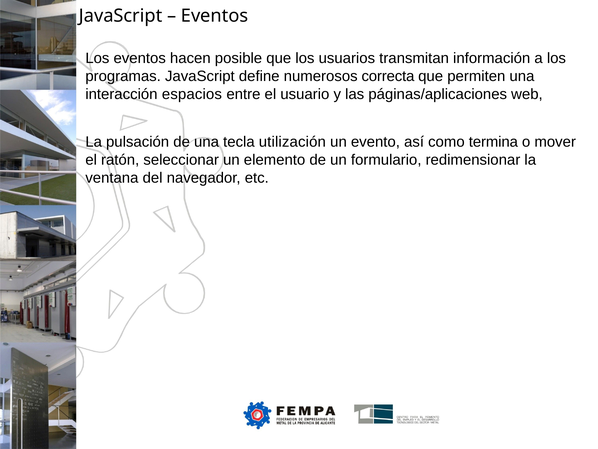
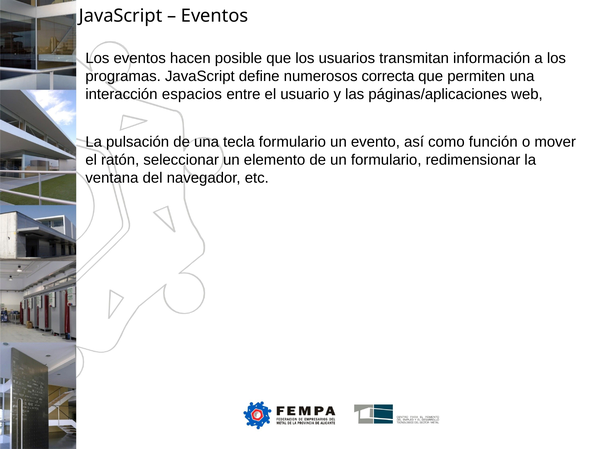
tecla utilización: utilización -> formulario
termina: termina -> función
